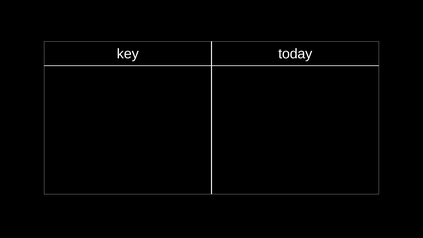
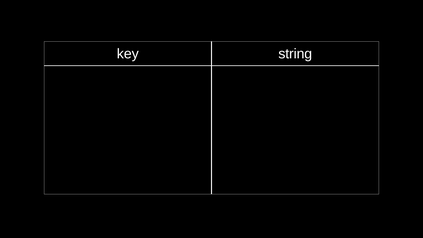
today: today -> string
